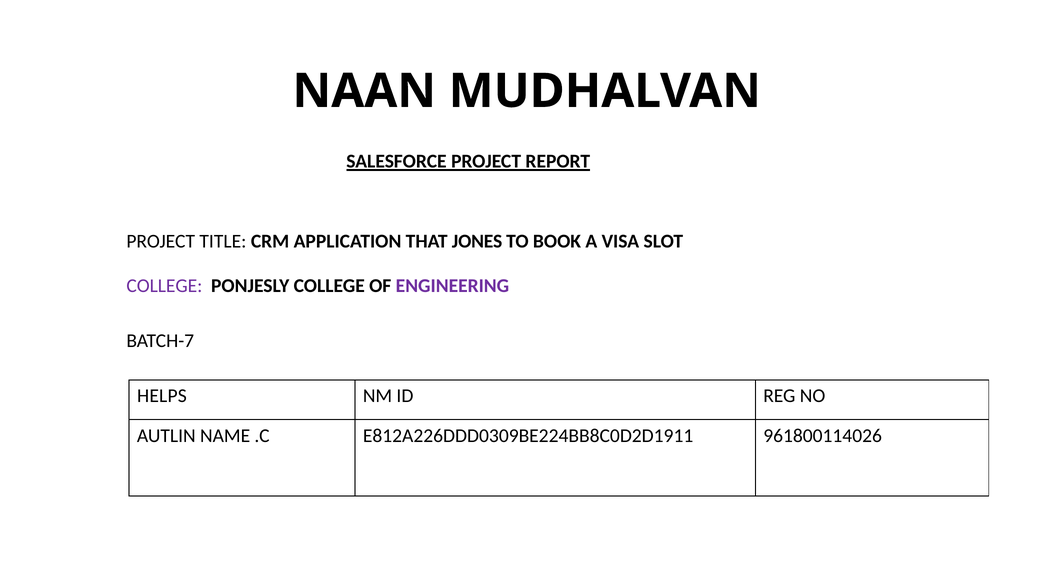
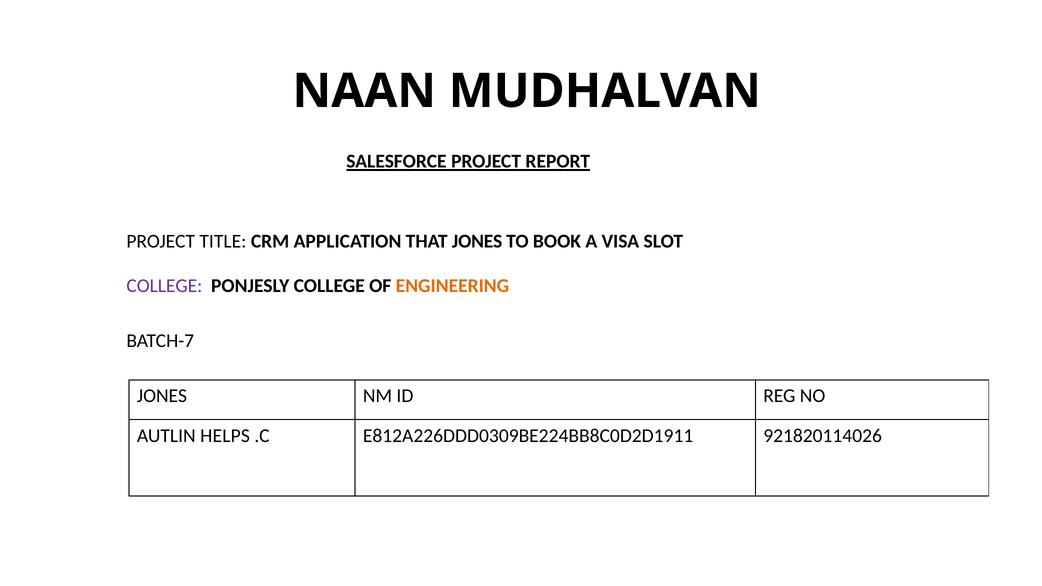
ENGINEERING colour: purple -> orange
HELPS at (162, 396): HELPS -> JONES
NAME: NAME -> HELPS
961800114026: 961800114026 -> 921820114026
